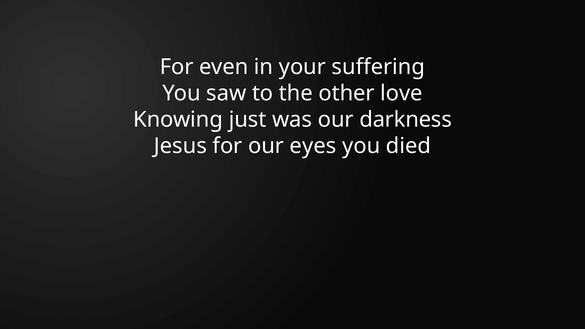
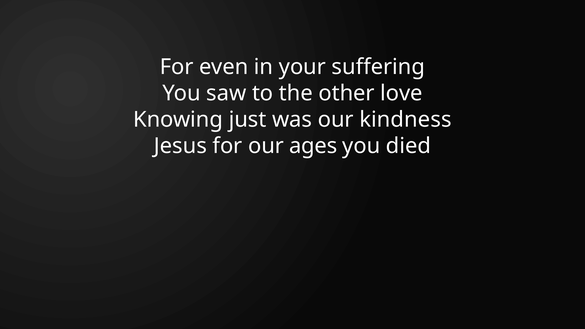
darkness: darkness -> kindness
eyes: eyes -> ages
